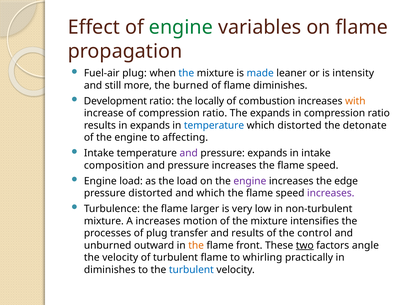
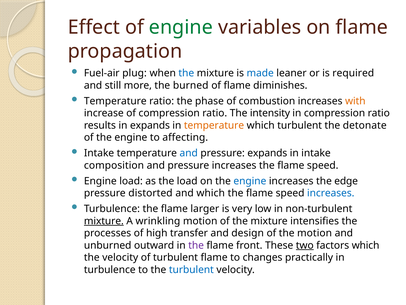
intensity: intensity -> required
Development at (115, 101): Development -> Temperature
locally: locally -> phase
The expands: expands -> intensity
temperature at (214, 125) colour: blue -> orange
which distorted: distorted -> turbulent
and at (189, 153) colour: purple -> blue
engine at (250, 181) colour: purple -> blue
increases at (331, 193) colour: purple -> blue
mixture at (104, 221) underline: none -> present
A increases: increases -> wrinkling
of plug: plug -> high
and results: results -> design
the control: control -> motion
the at (196, 245) colour: orange -> purple
factors angle: angle -> which
whirling: whirling -> changes
diminishes at (110, 269): diminishes -> turbulence
